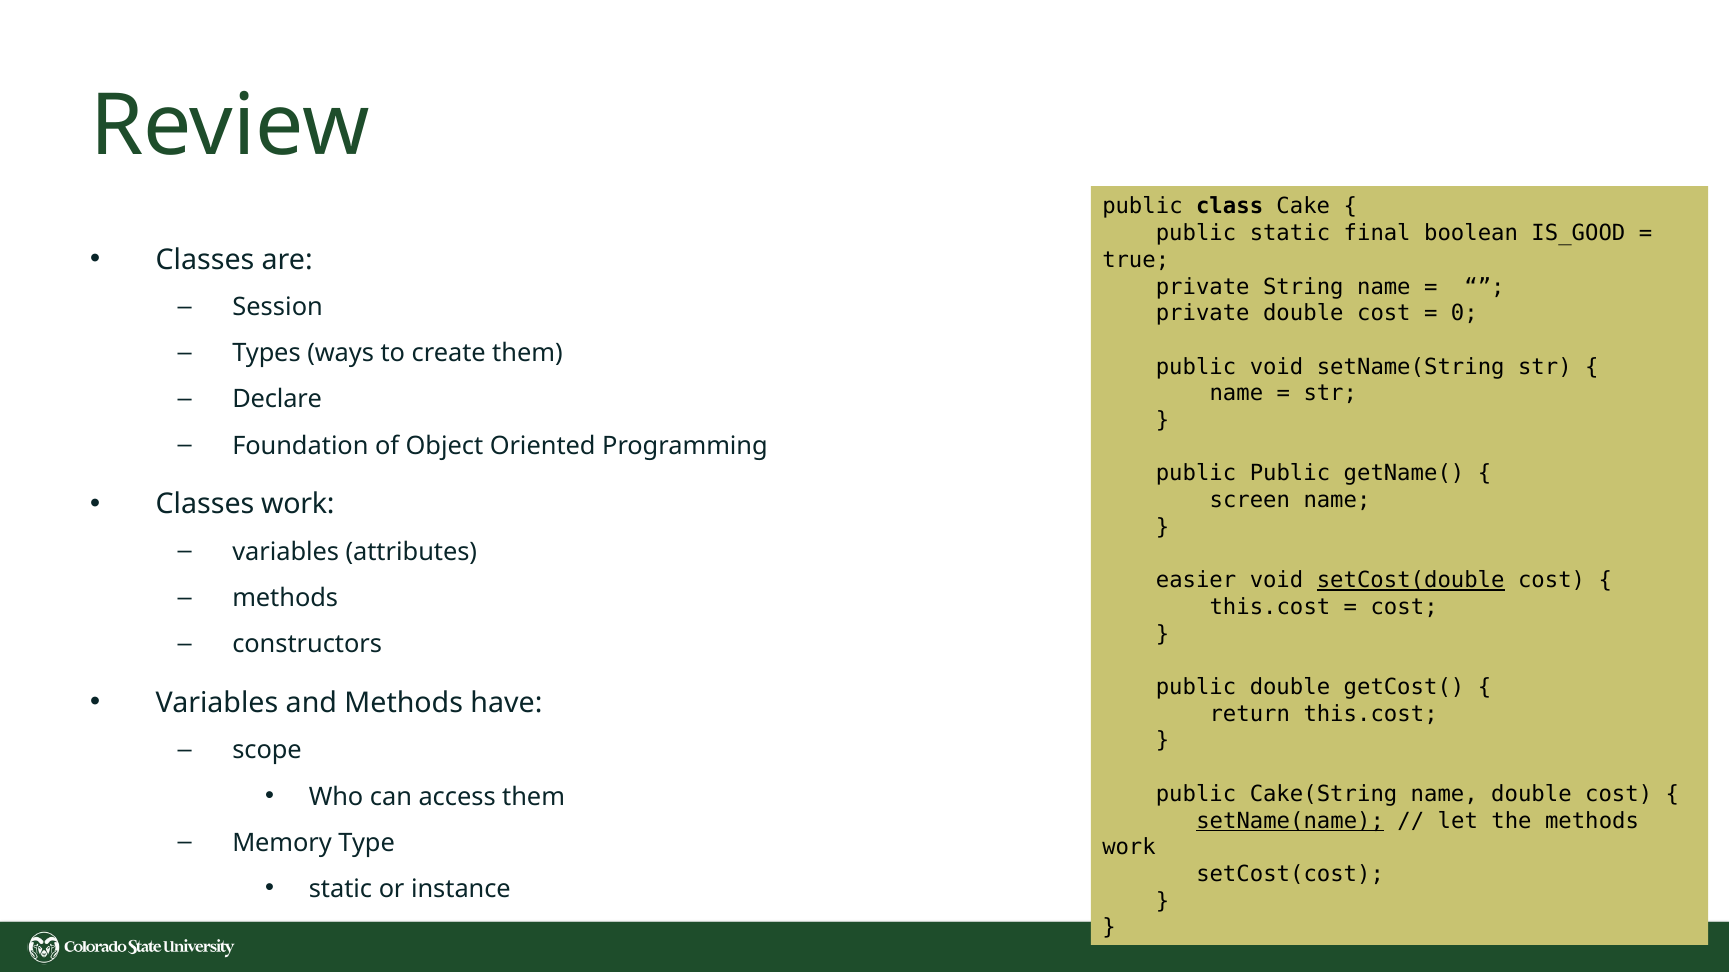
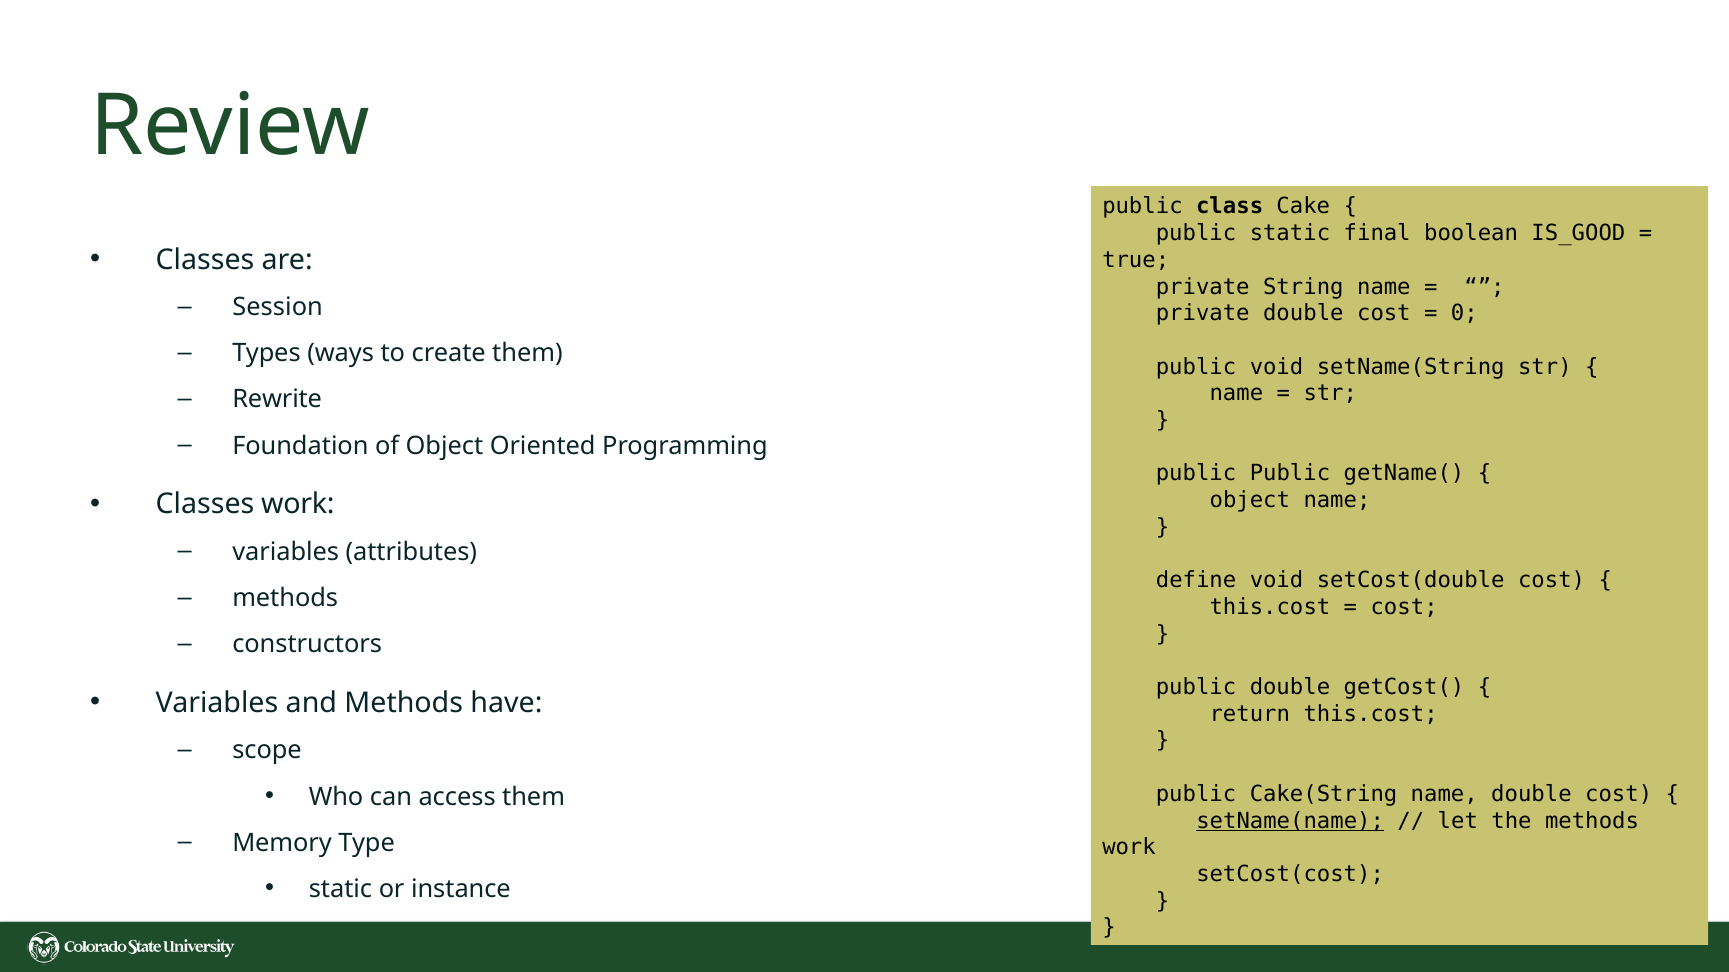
Declare: Declare -> Rewrite
screen at (1250, 501): screen -> object
easier: easier -> define
setCost(double underline: present -> none
